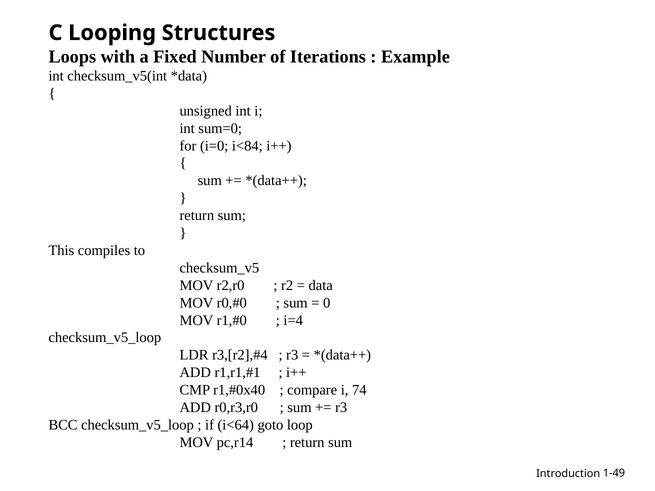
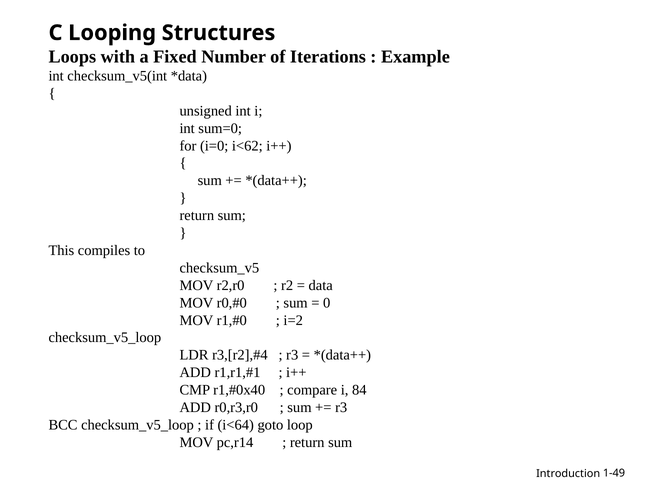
i<84: i<84 -> i<62
i=4: i=4 -> i=2
74: 74 -> 84
